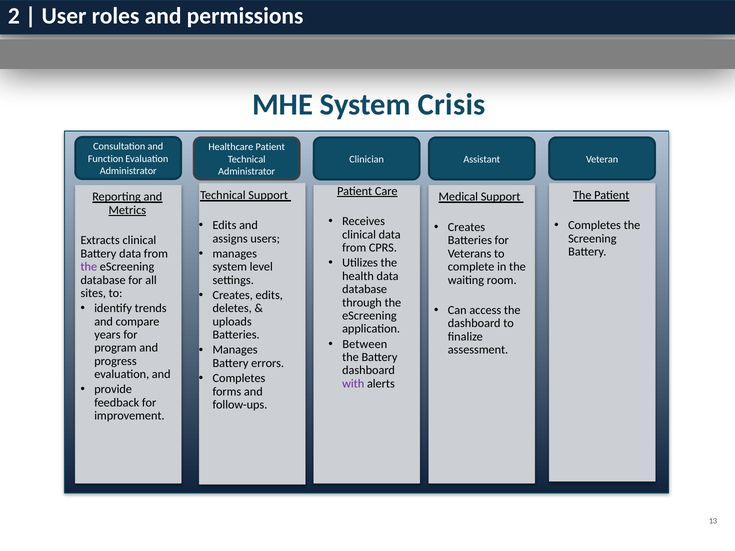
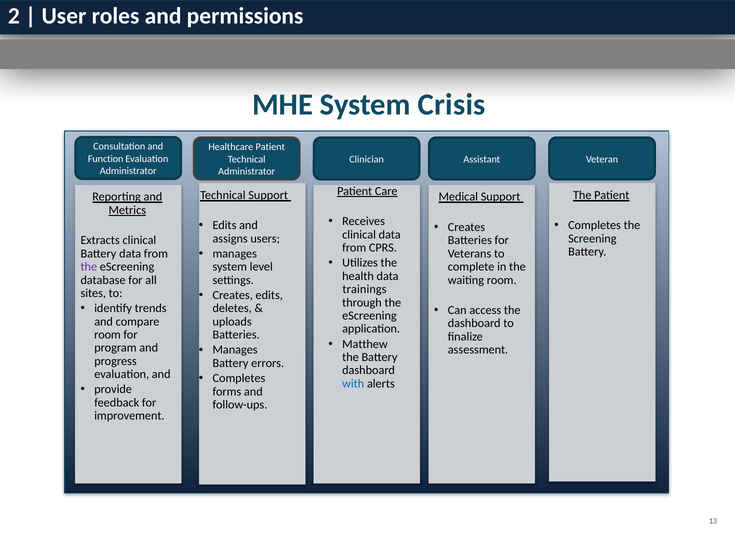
database at (365, 289): database -> trainings
years at (107, 335): years -> room
Between: Between -> Matthew
with colour: purple -> blue
